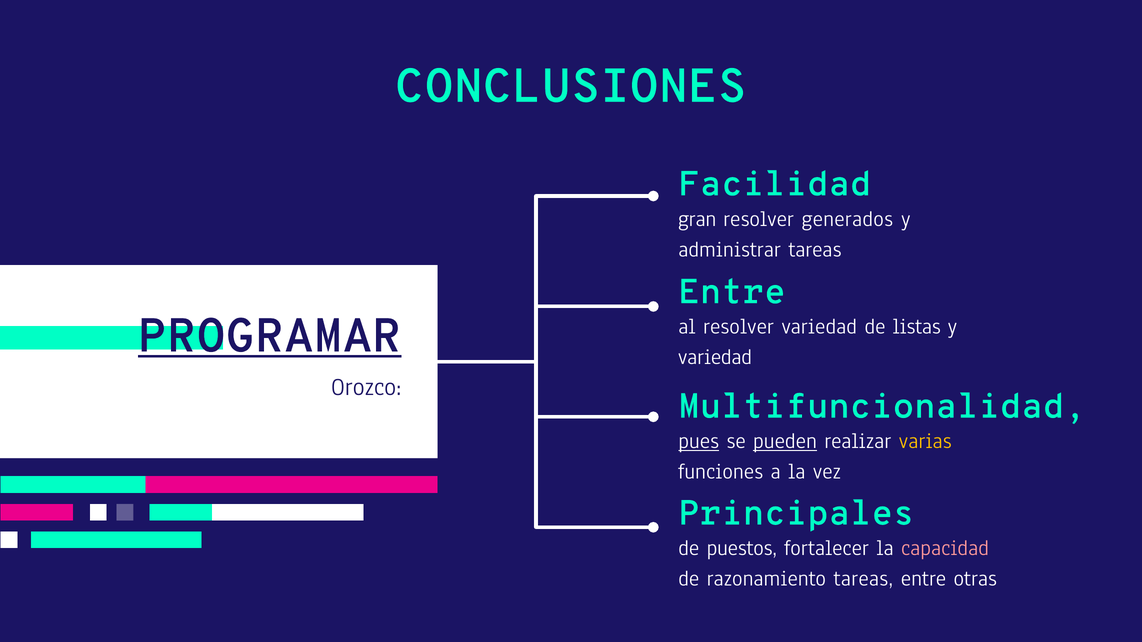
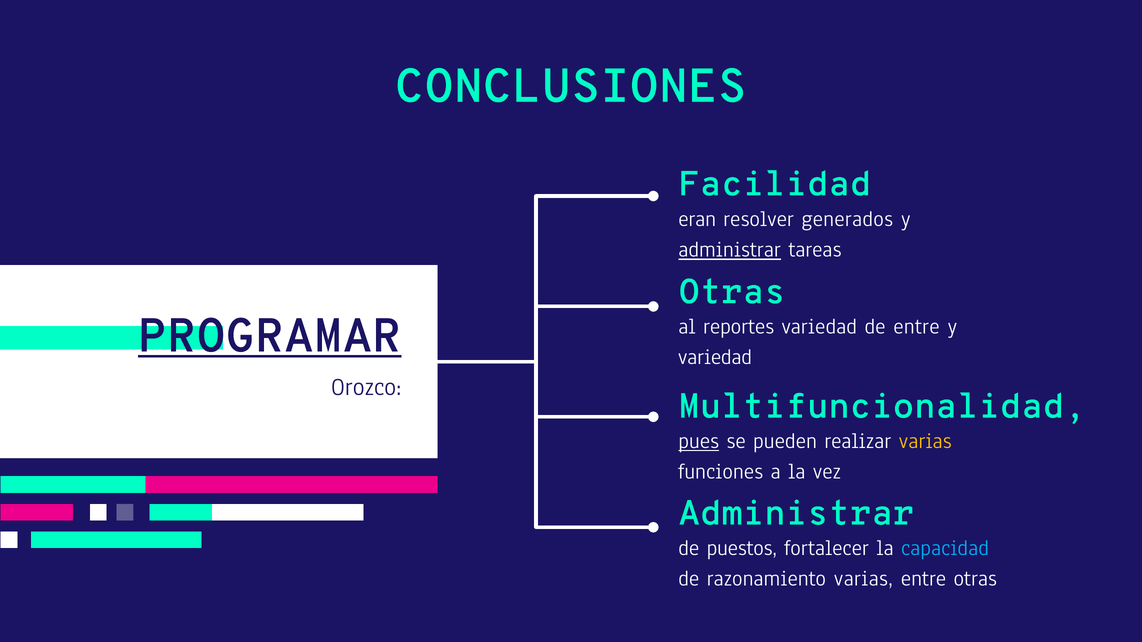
gran: gran -> eran
administrar at (730, 250) underline: none -> present
Entre at (732, 292): Entre -> Otras
al resolver: resolver -> reportes
de listas: listas -> entre
pueden underline: present -> none
Principales at (796, 513): Principales -> Administrar
capacidad colour: pink -> light blue
razonamiento tareas: tareas -> varias
